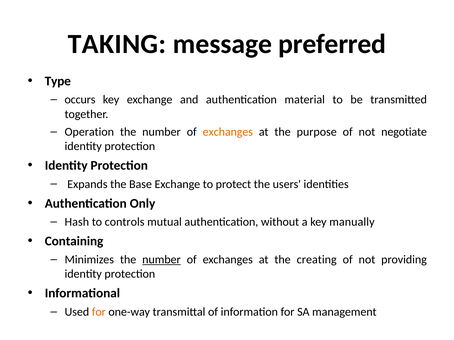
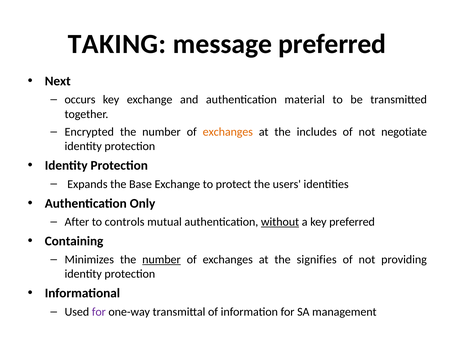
Type: Type -> Next
Operation: Operation -> Encrypted
purpose: purpose -> includes
Hash: Hash -> After
without underline: none -> present
key manually: manually -> preferred
creating: creating -> signifies
for at (99, 312) colour: orange -> purple
